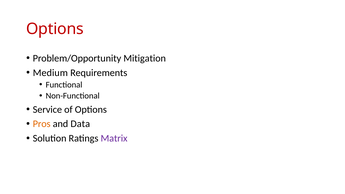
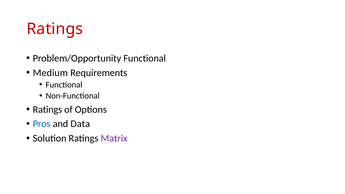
Options at (55, 29): Options -> Ratings
Problem/Opportunity Mitigation: Mitigation -> Functional
Service at (47, 109): Service -> Ratings
Pros colour: orange -> blue
